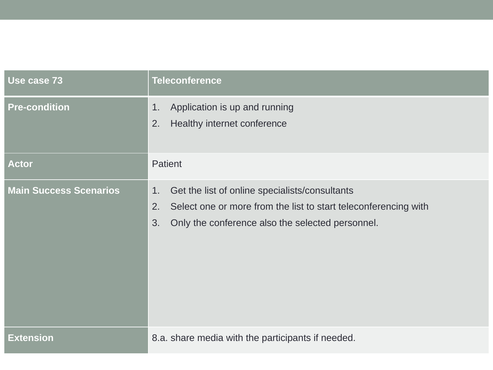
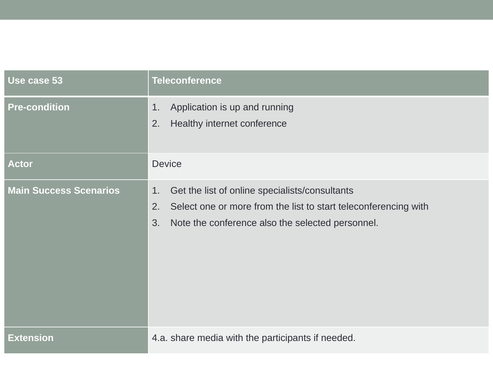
73: 73 -> 53
Patient: Patient -> Device
Only: Only -> Note
8.a: 8.a -> 4.a
